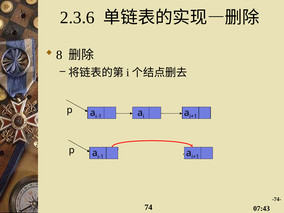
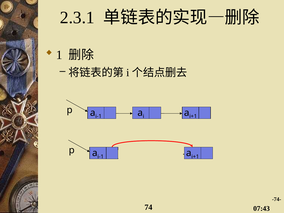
2.3.6: 2.3.6 -> 2.3.1
8: 8 -> 1
